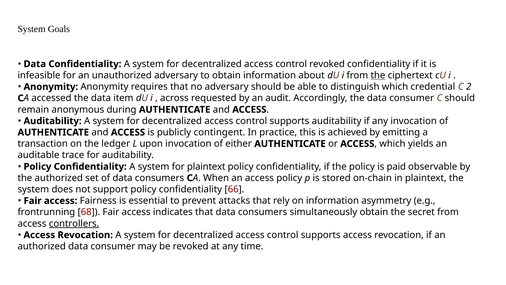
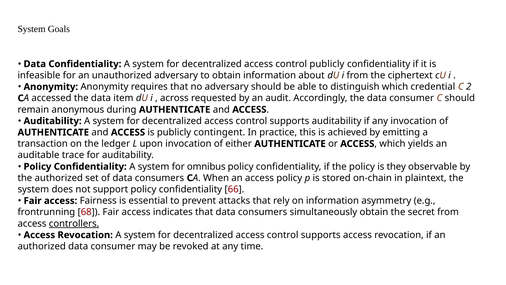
control revoked: revoked -> publicly
the at (378, 75) underline: present -> none
for plaintext: plaintext -> omnibus
paid: paid -> they
